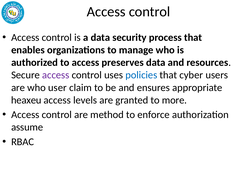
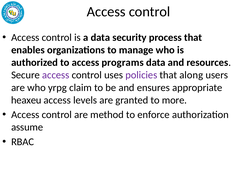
preserves: preserves -> programs
policies colour: blue -> purple
cyber: cyber -> along
user: user -> yrpg
